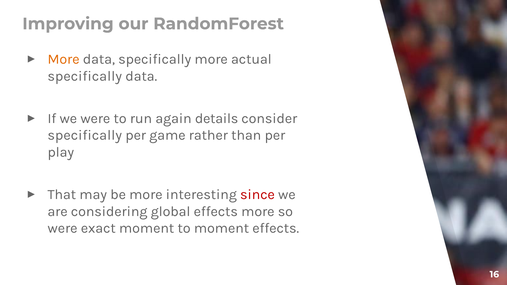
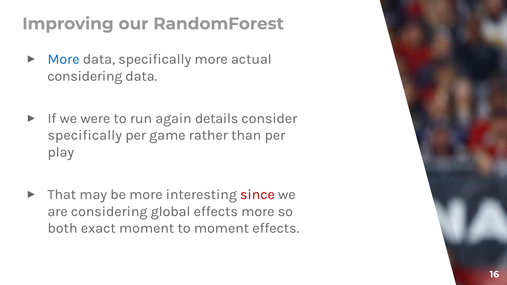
More at (63, 59) colour: orange -> blue
specifically at (85, 76): specifically -> considering
were at (62, 228): were -> both
